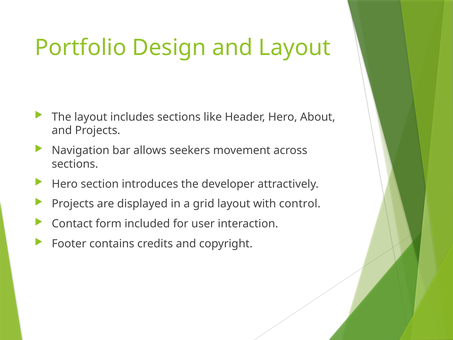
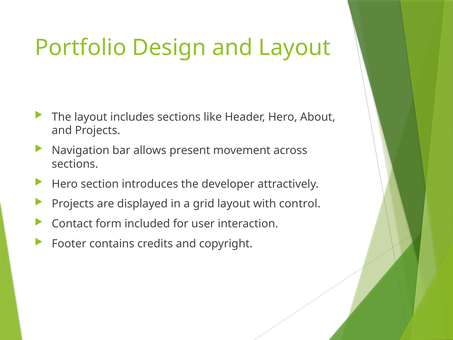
seekers: seekers -> present
